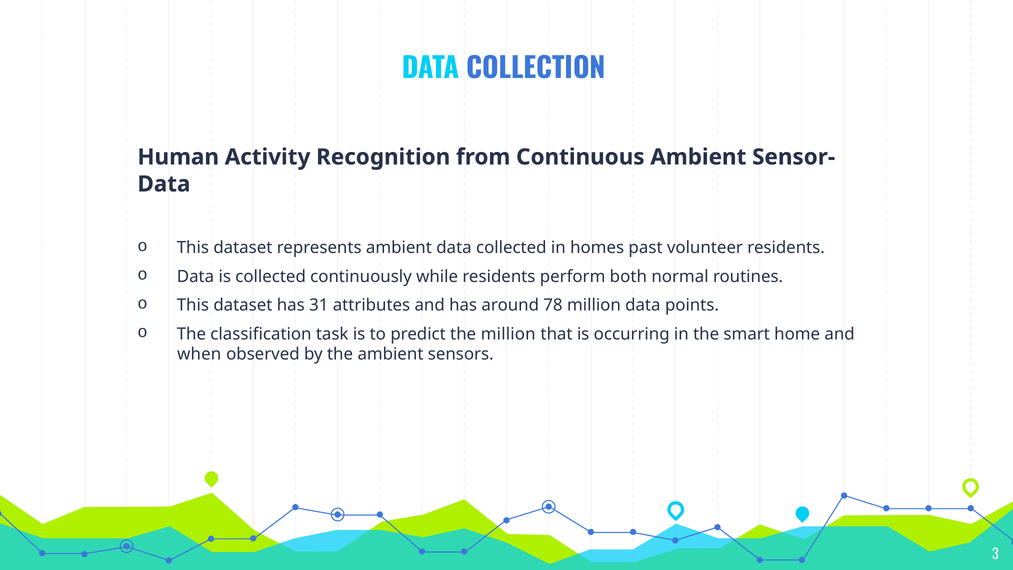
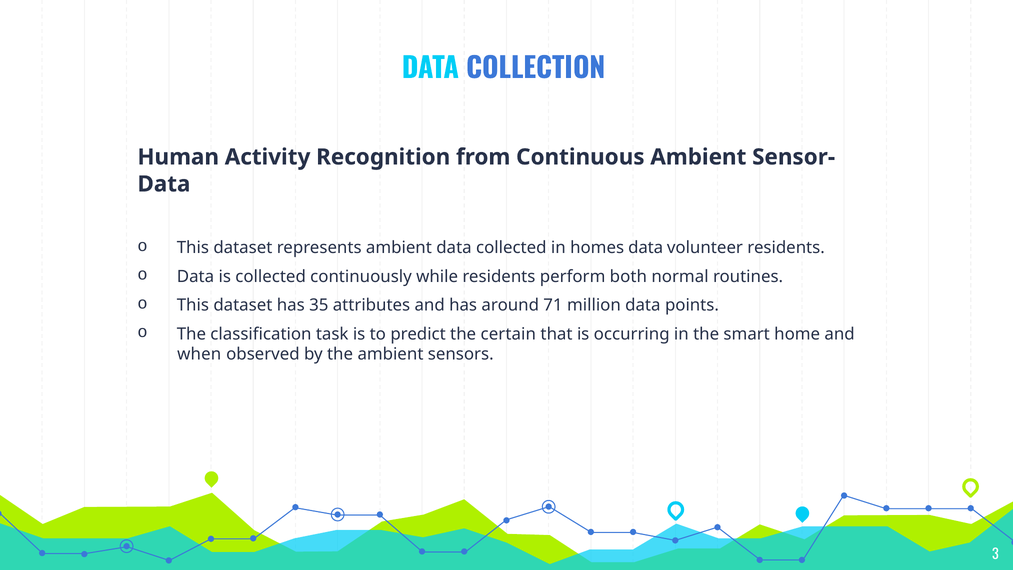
homes past: past -> data
31: 31 -> 35
78: 78 -> 71
the million: million -> certain
